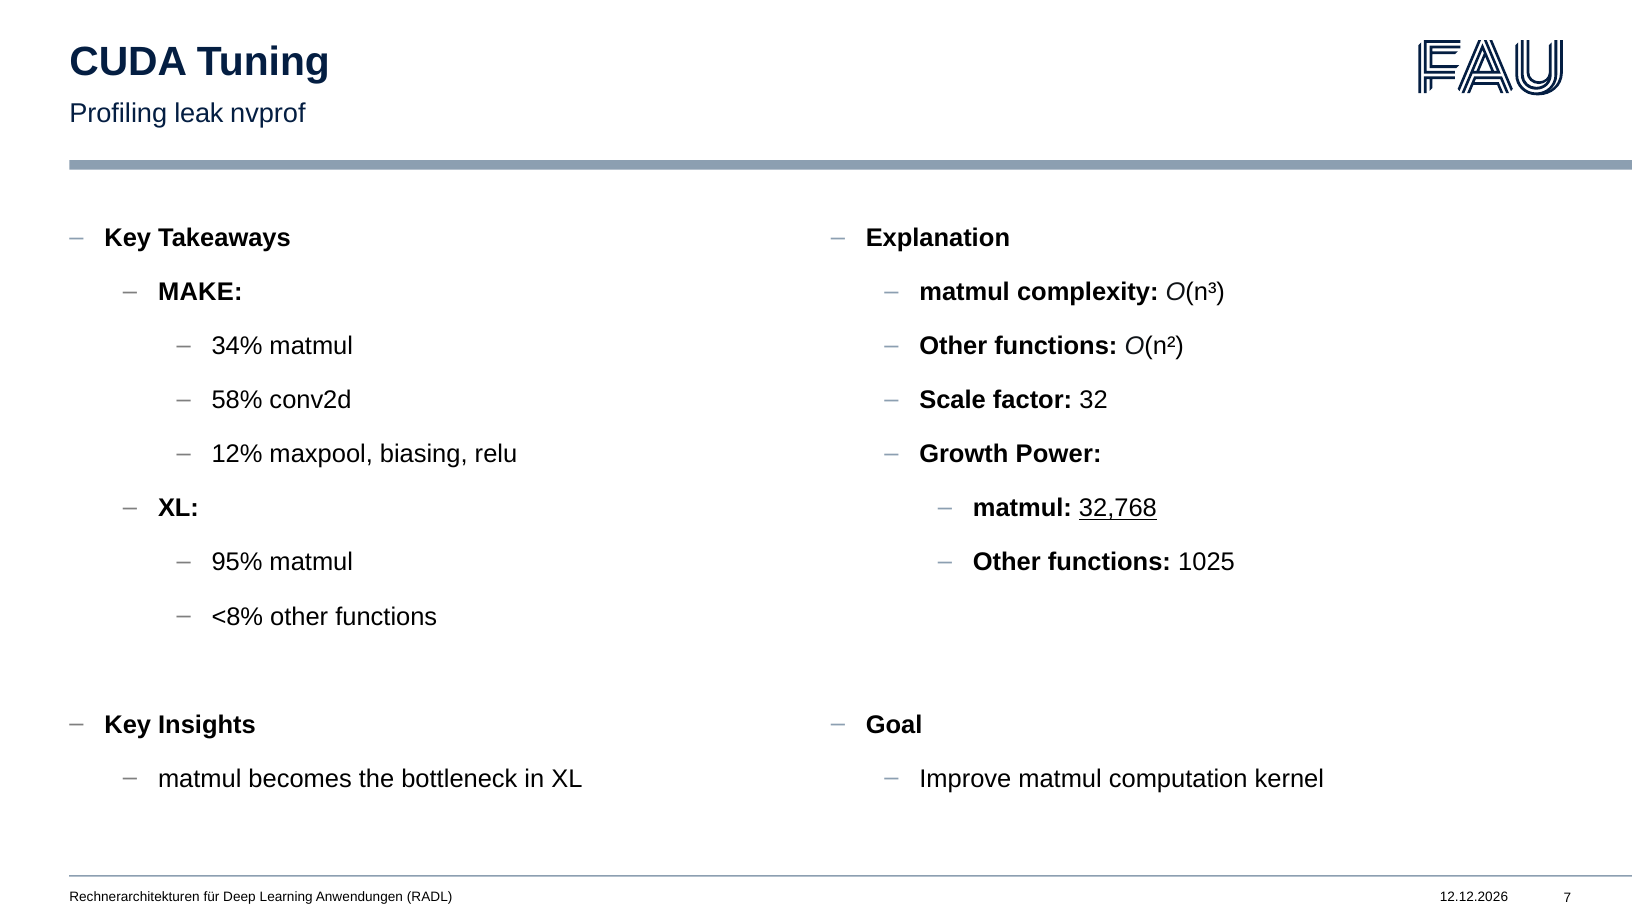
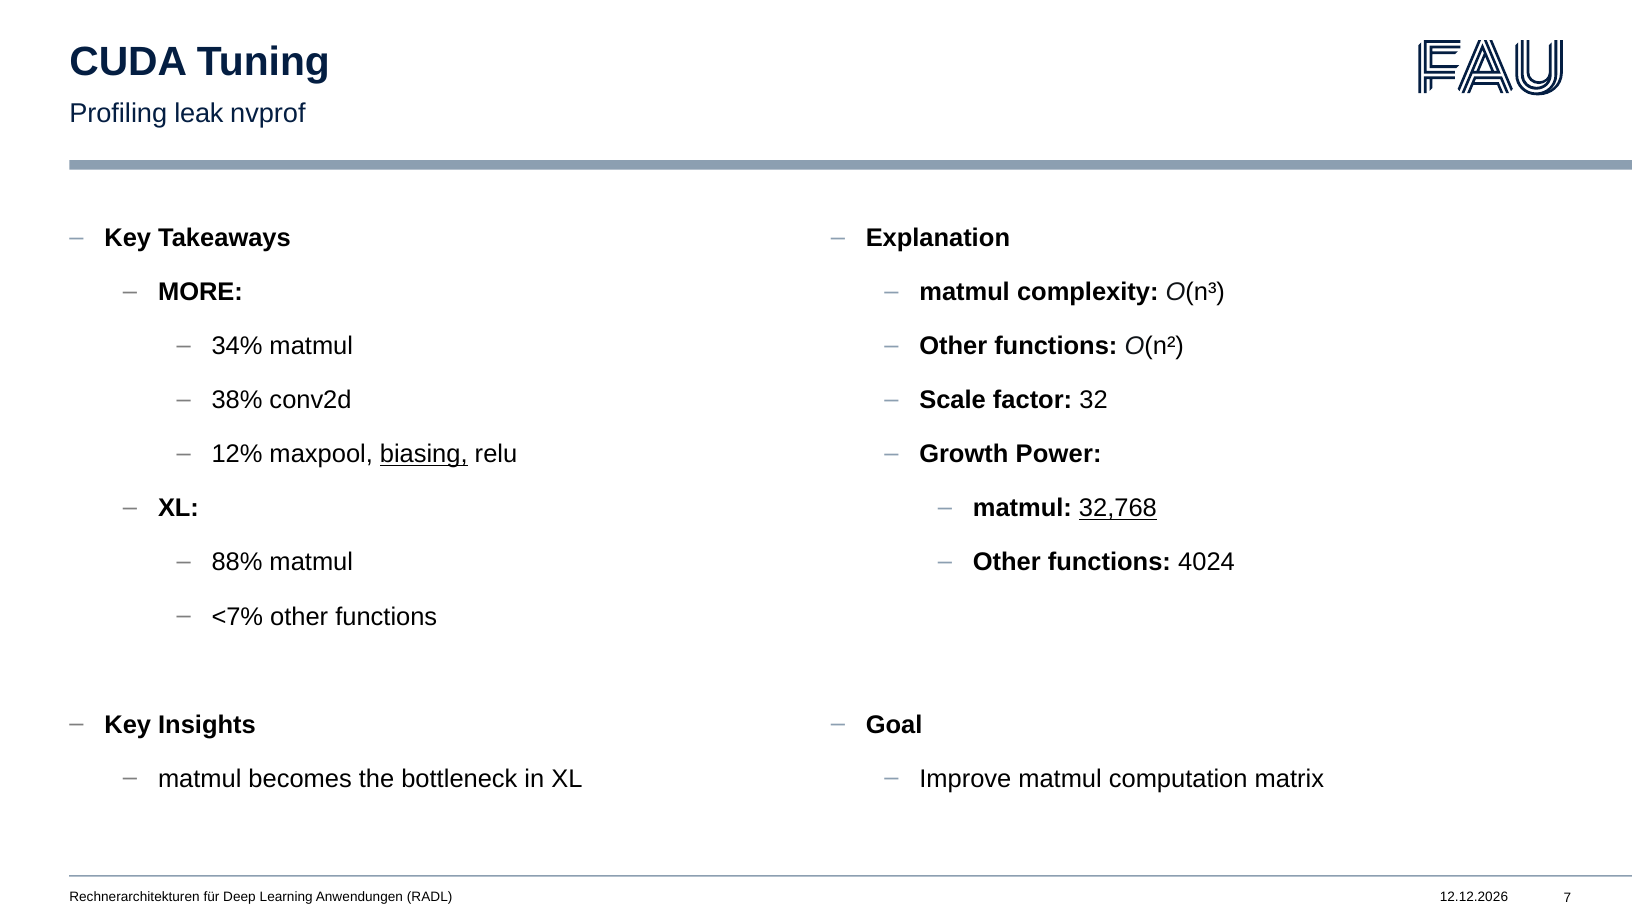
MAKE: MAKE -> MORE
58%: 58% -> 38%
biasing underline: none -> present
95%: 95% -> 88%
1025: 1025 -> 4024
<8%: <8% -> <7%
kernel: kernel -> matrix
